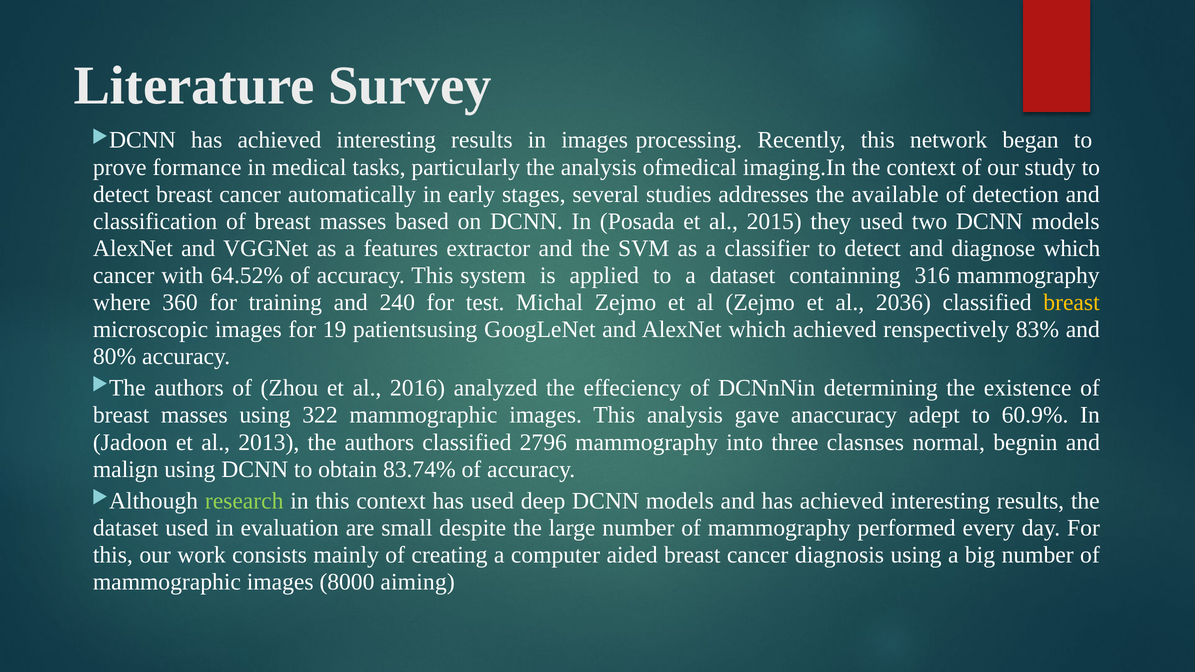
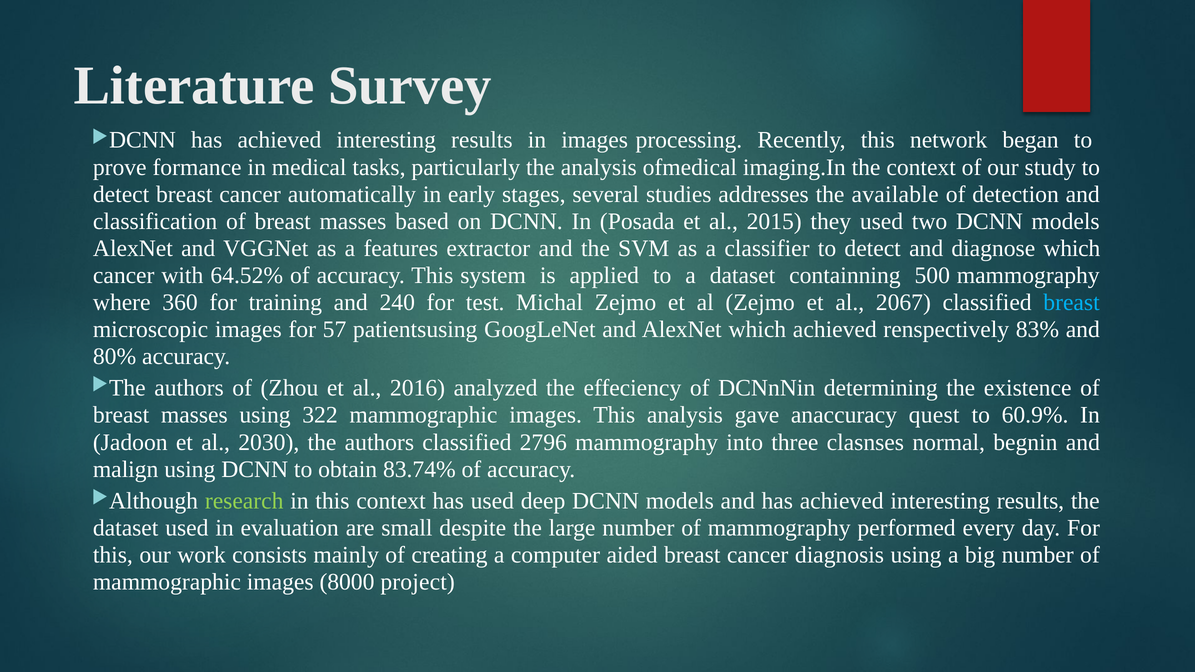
316: 316 -> 500
2036: 2036 -> 2067
breast at (1072, 303) colour: yellow -> light blue
19: 19 -> 57
adept: adept -> quest
2013: 2013 -> 2030
aiming: aiming -> project
